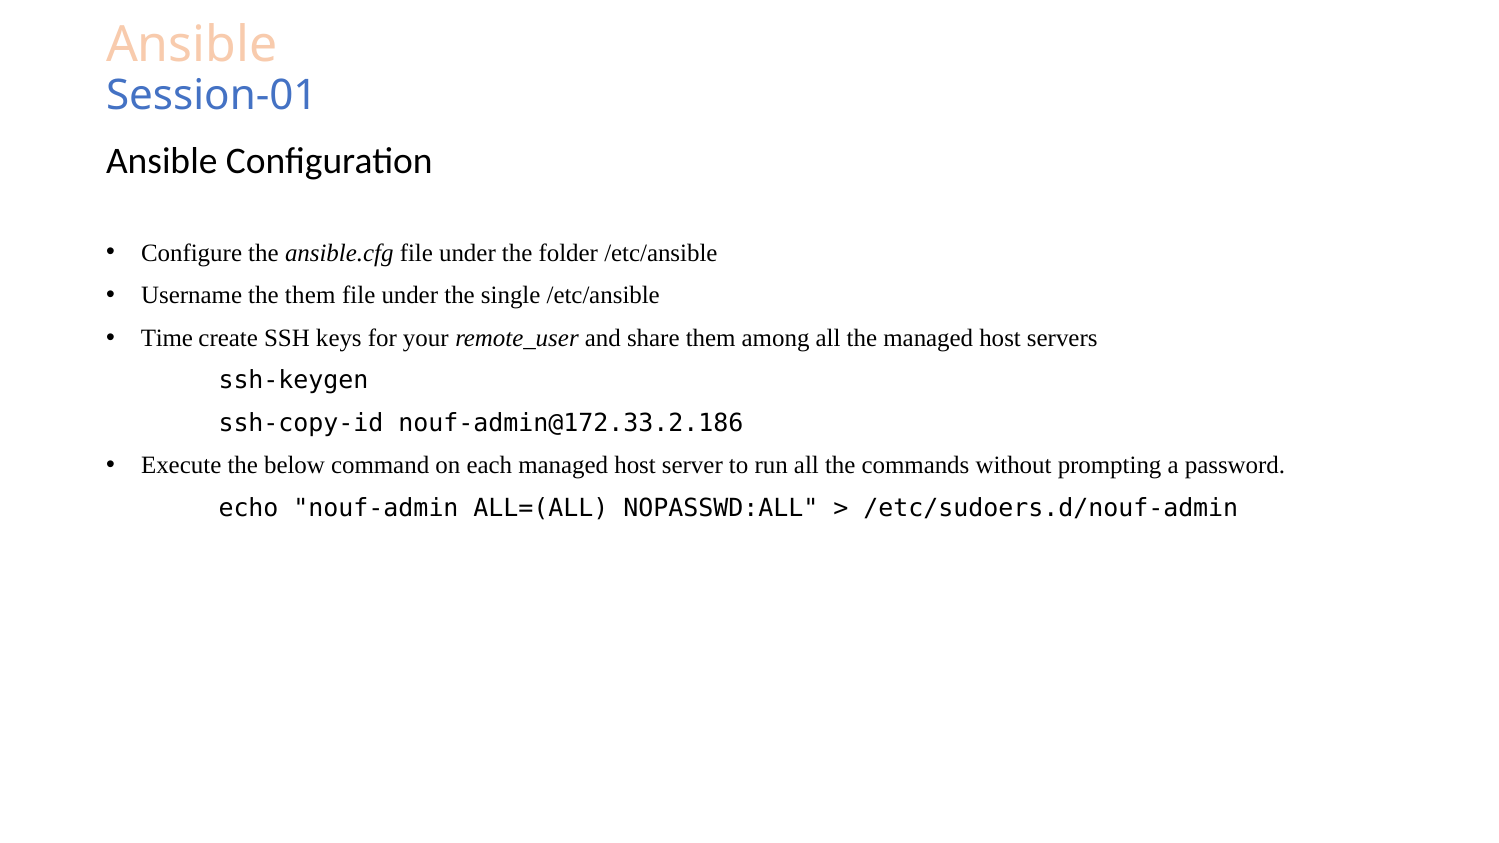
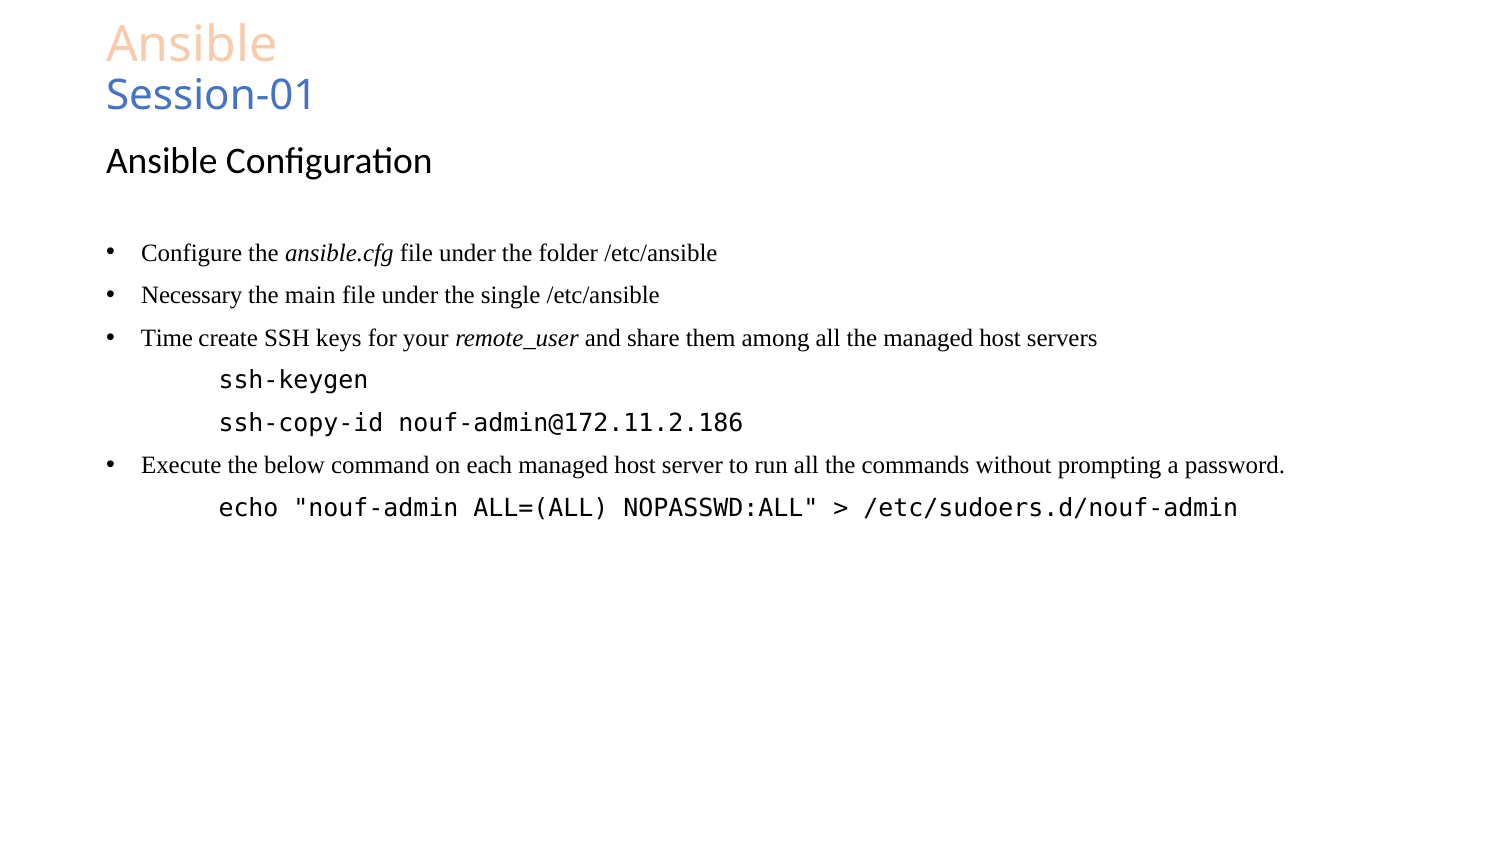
Username: Username -> Necessary
the them: them -> main
nouf-admin@172.33.2.186: nouf-admin@172.33.2.186 -> nouf-admin@172.11.2.186
